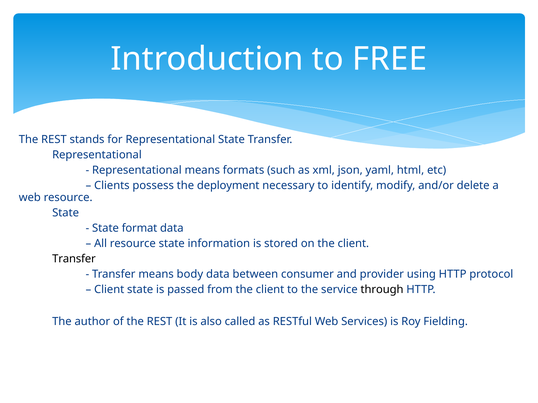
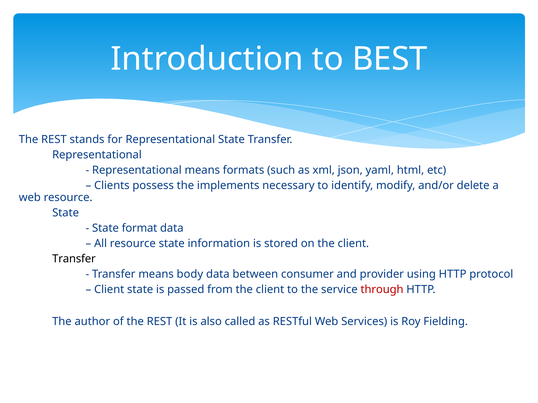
FREE: FREE -> BEST
deployment: deployment -> implements
through colour: black -> red
